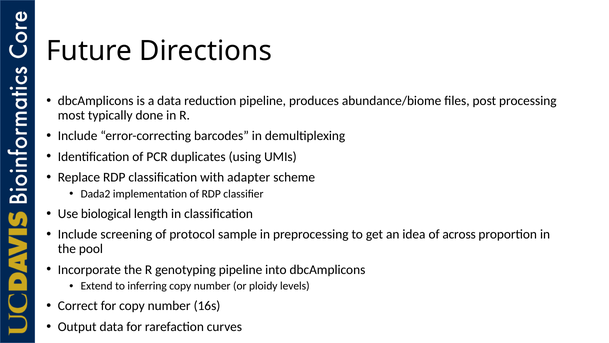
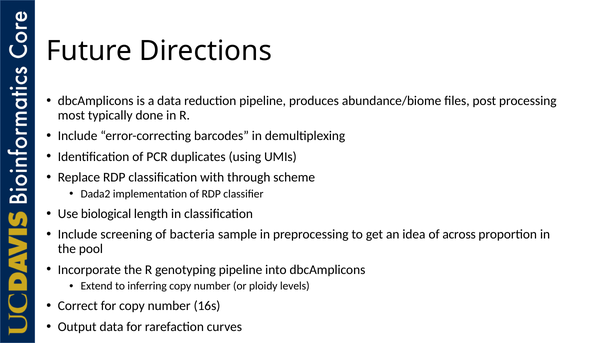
adapter: adapter -> through
protocol: protocol -> bacteria
